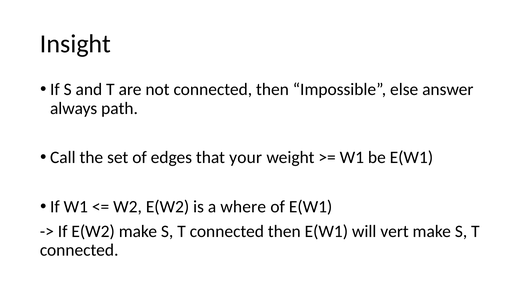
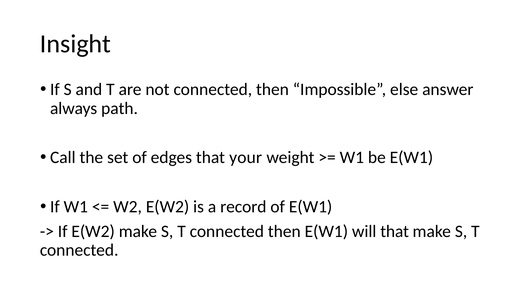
where: where -> record
will vert: vert -> that
